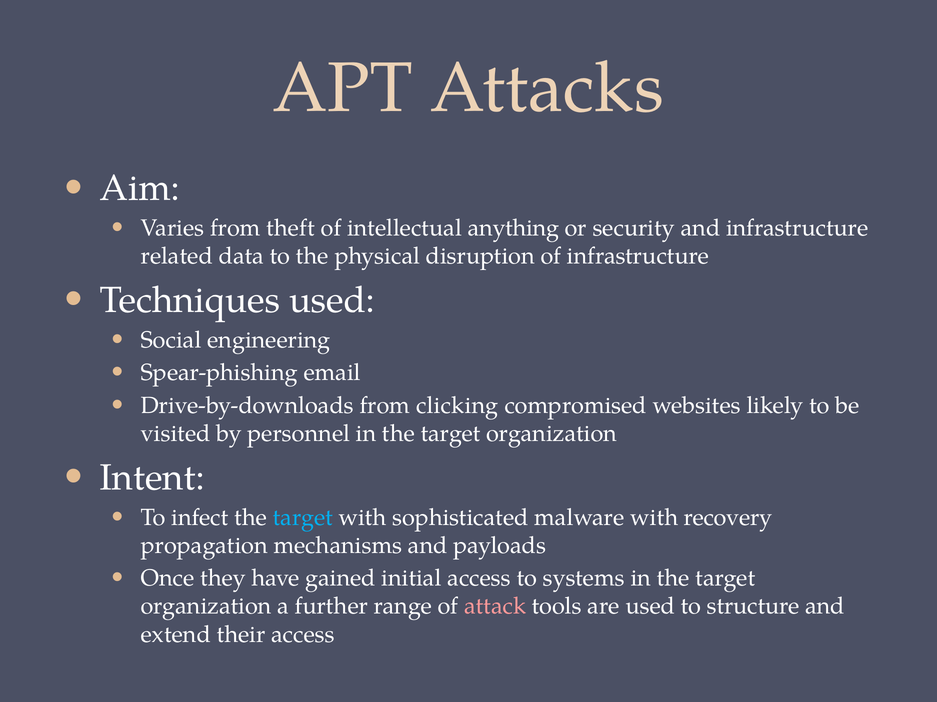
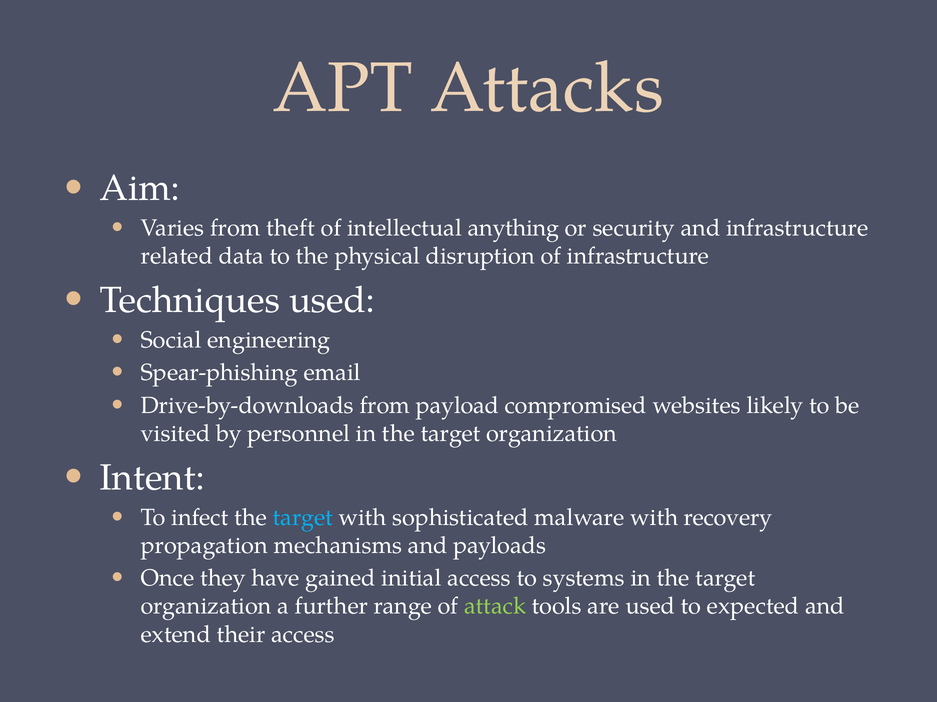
clicking: clicking -> payload
attack colour: pink -> light green
structure: structure -> expected
